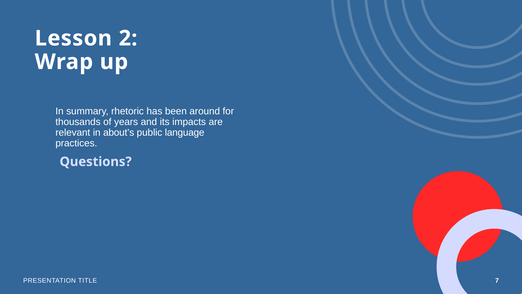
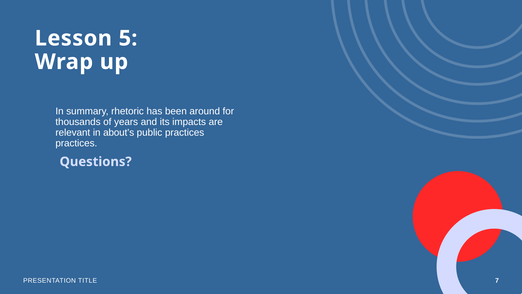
2: 2 -> 5
public language: language -> practices
